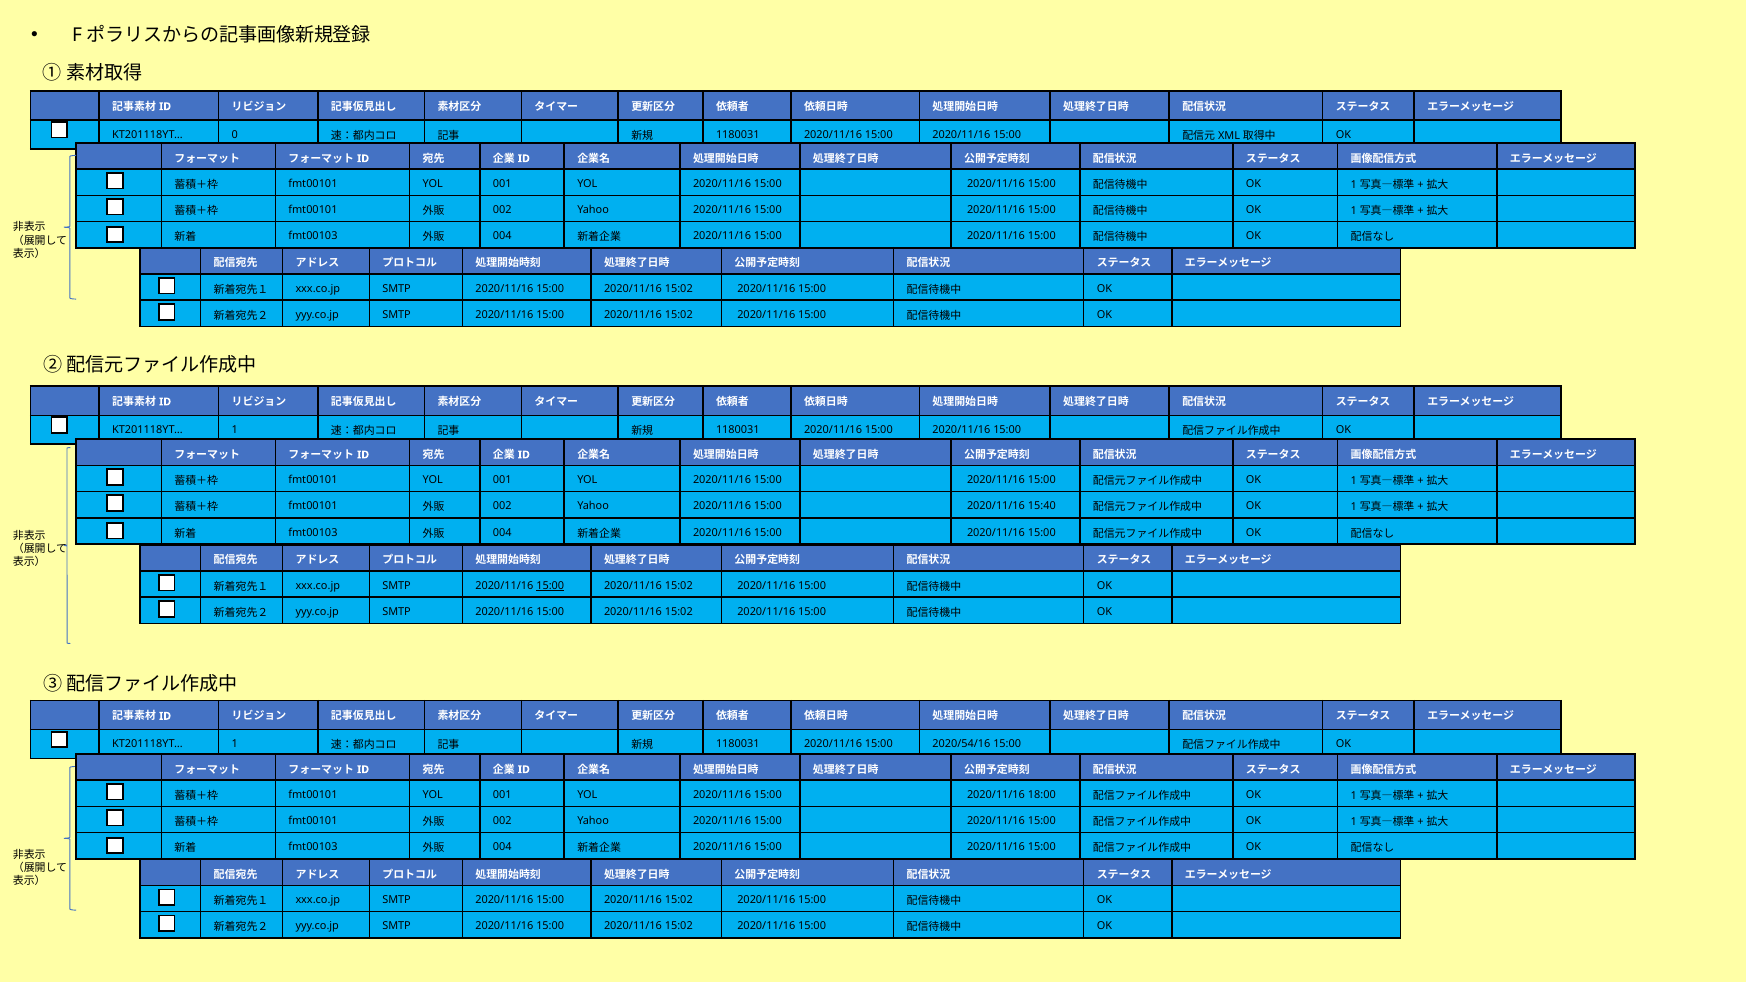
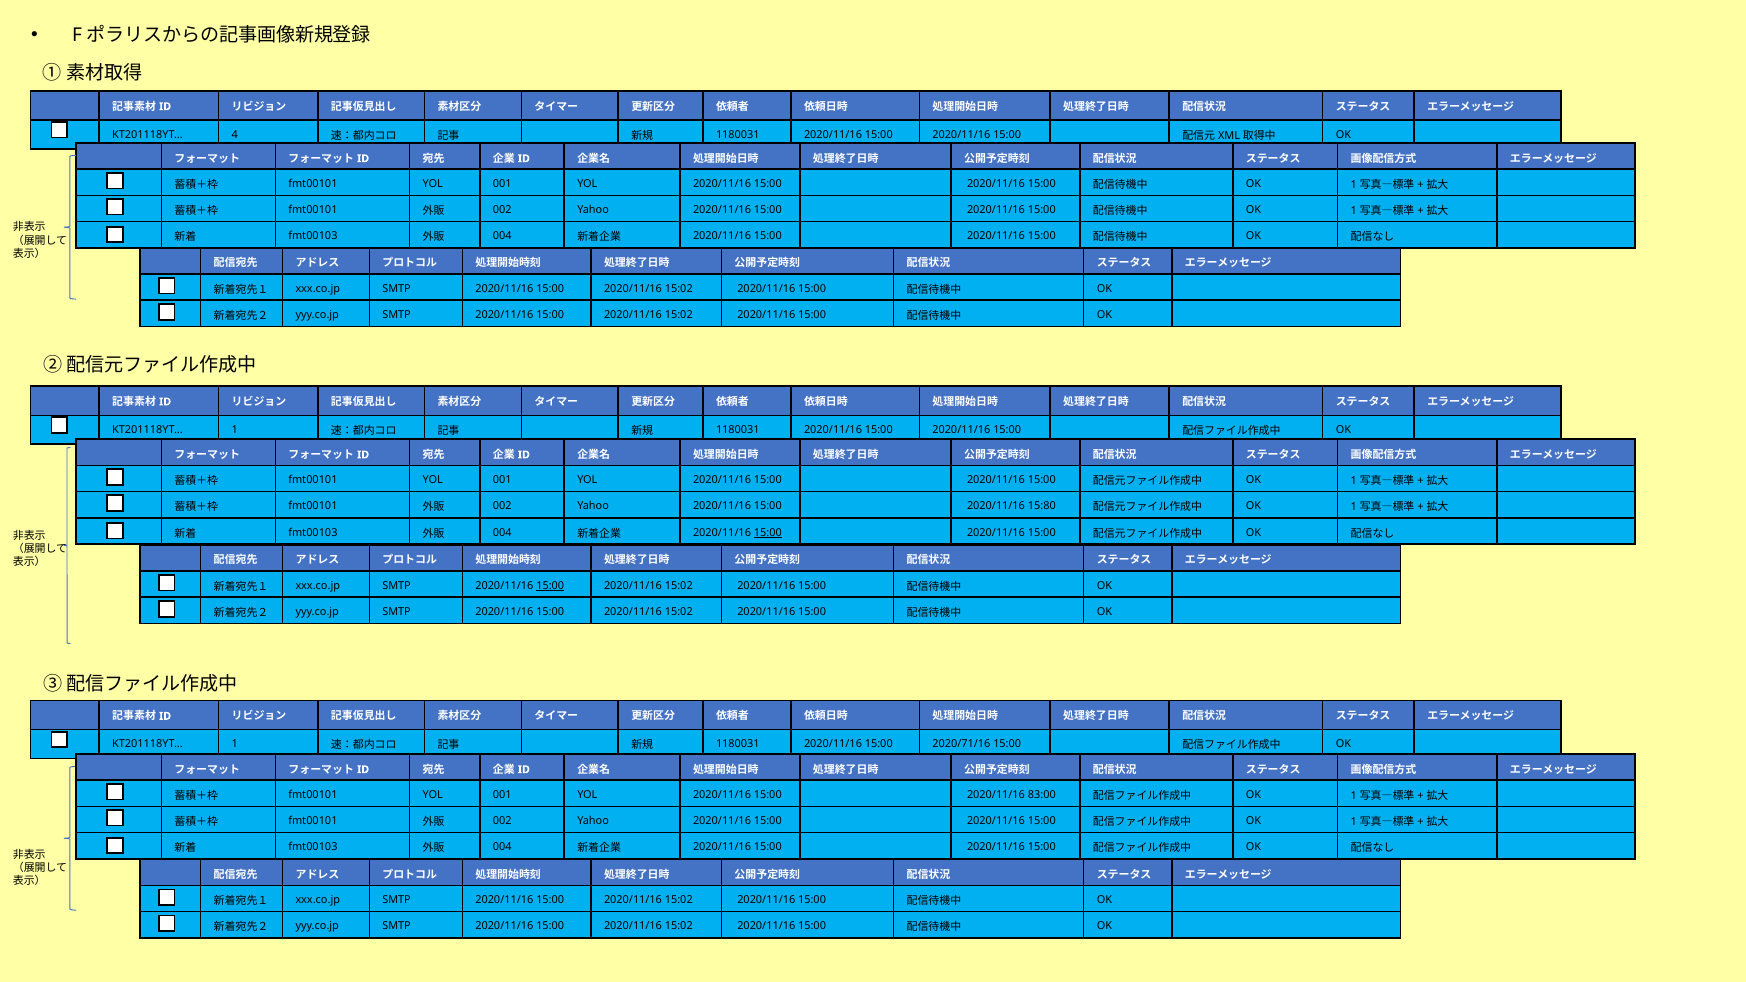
0: 0 -> 4
15:40: 15:40 -> 15:80
15:00 at (768, 532) underline: none -> present
2020/54/16: 2020/54/16 -> 2020/71/16
18:00: 18:00 -> 83:00
